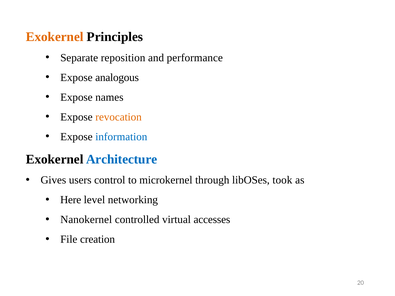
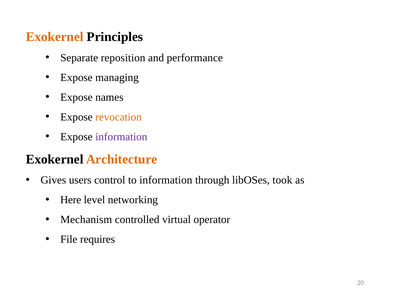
analogous: analogous -> managing
information at (121, 137) colour: blue -> purple
Architecture colour: blue -> orange
to microkernel: microkernel -> information
Nanokernel: Nanokernel -> Mechanism
accesses: accesses -> operator
creation: creation -> requires
